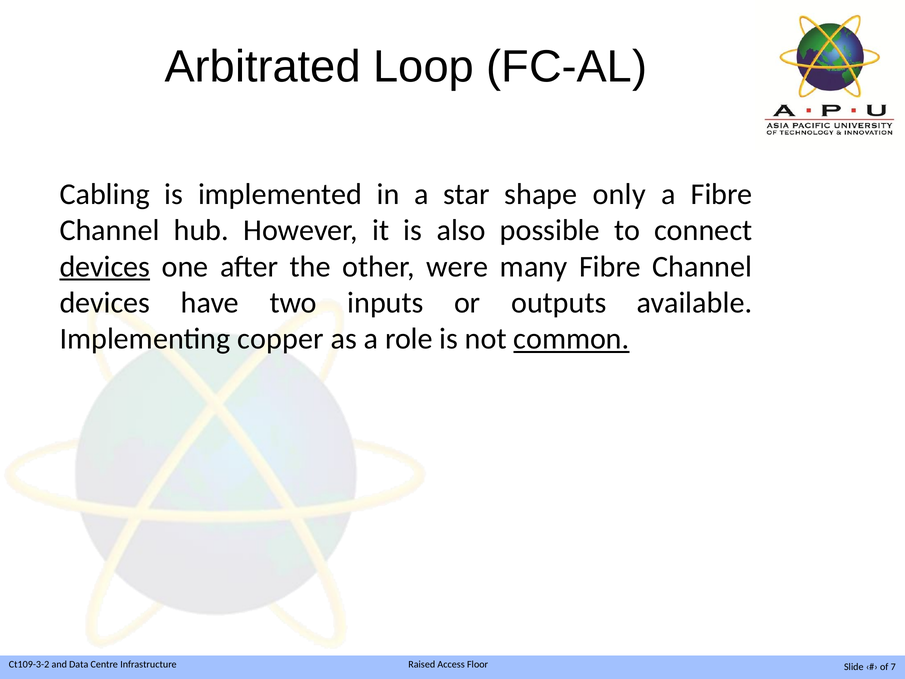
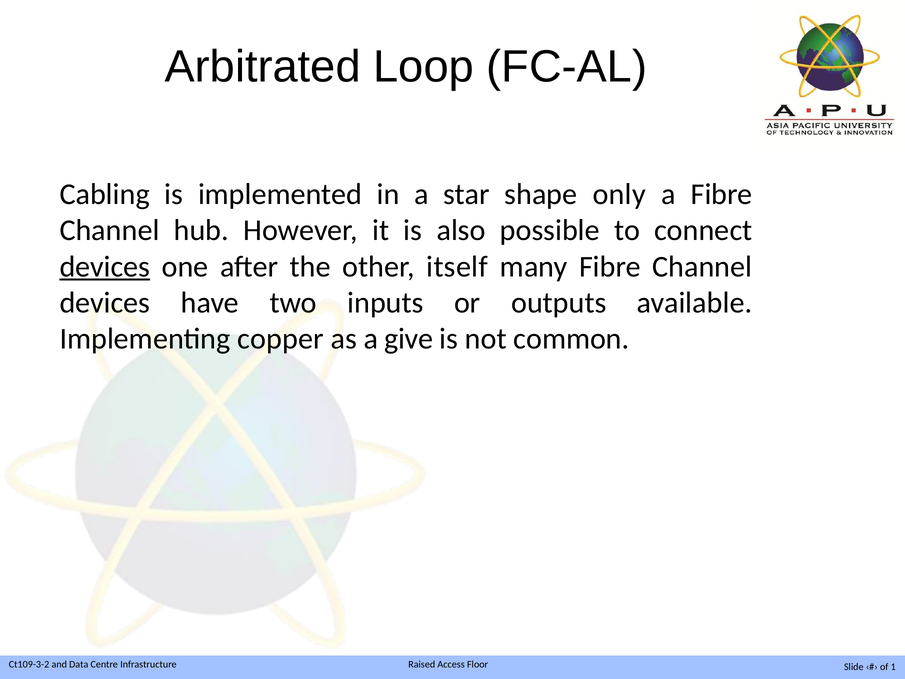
were: were -> itself
role: role -> give
common underline: present -> none
7: 7 -> 1
